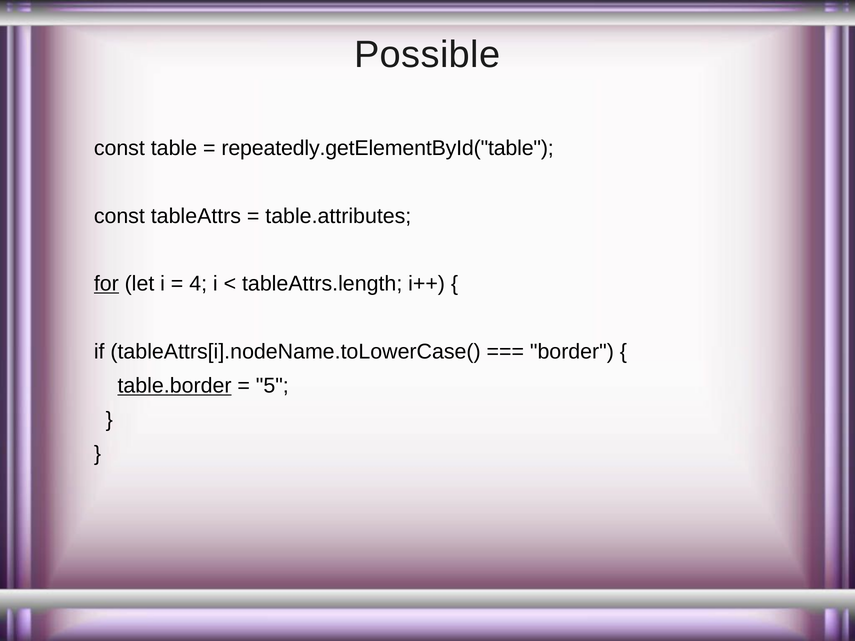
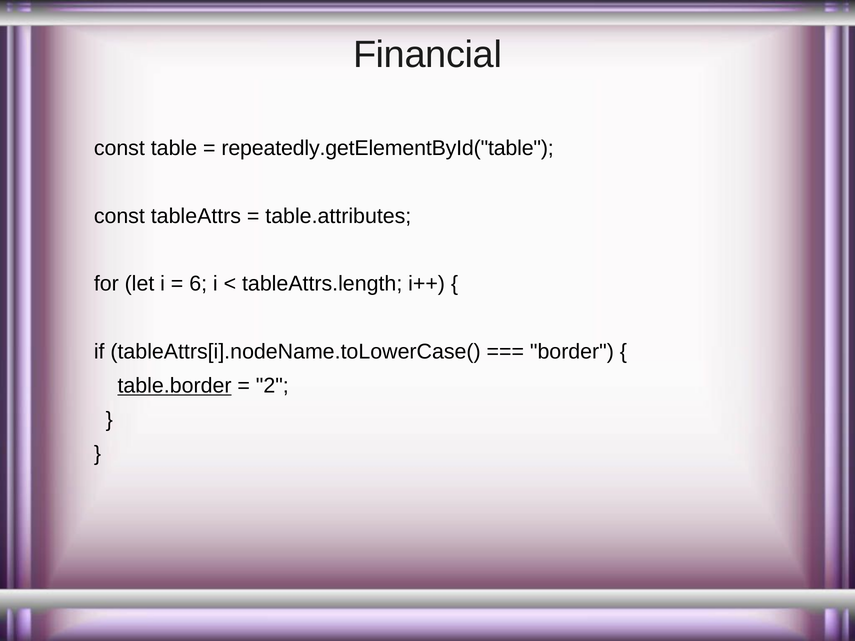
Possible: Possible -> Financial
for underline: present -> none
4: 4 -> 6
5: 5 -> 2
